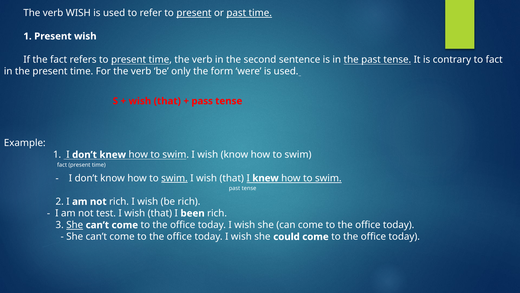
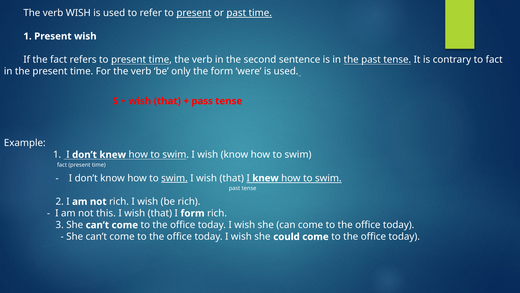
test: test -> this
I been: been -> form
She at (75, 225) underline: present -> none
